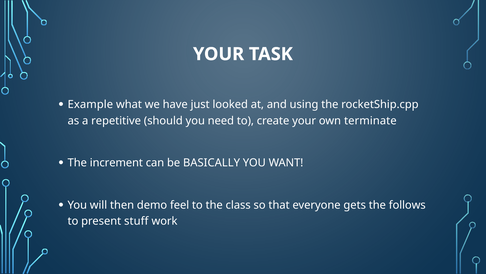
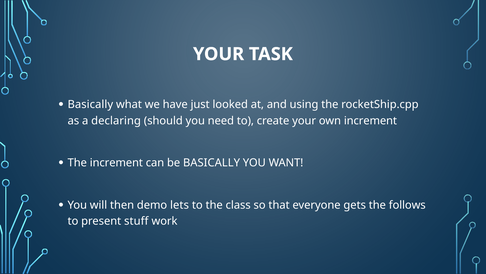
Example at (90, 104): Example -> Basically
repetitive: repetitive -> declaring
own terminate: terminate -> increment
feel: feel -> lets
